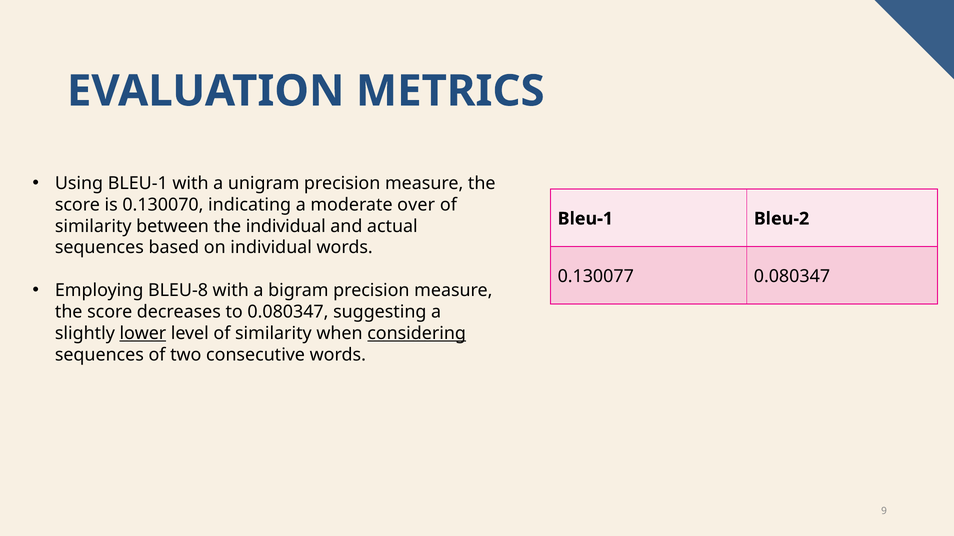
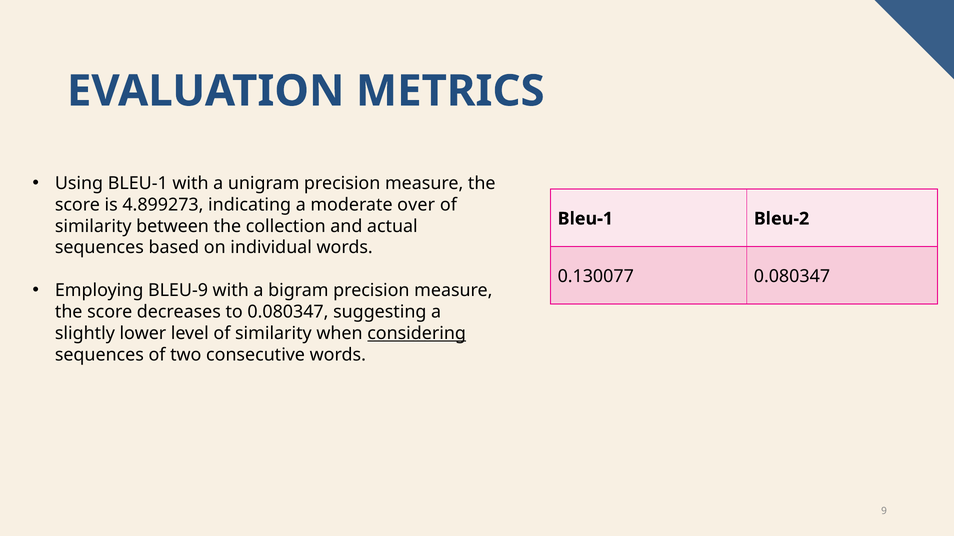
0.130070: 0.130070 -> 4.899273
the individual: individual -> collection
BLEU-8: BLEU-8 -> BLEU-9
lower underline: present -> none
